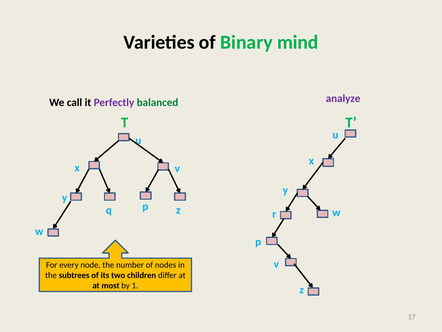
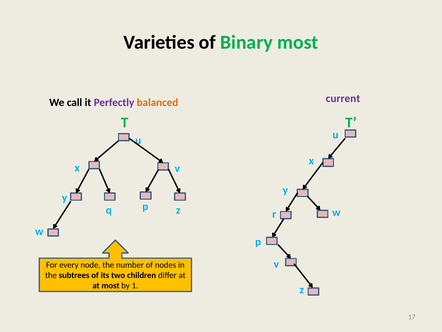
Binary mind: mind -> most
analyze: analyze -> current
balanced colour: green -> orange
